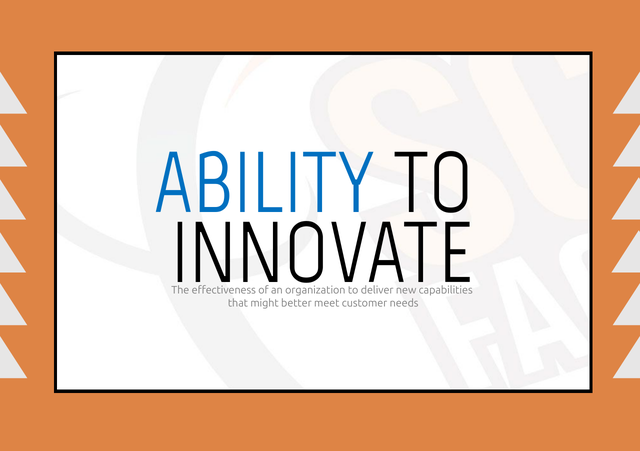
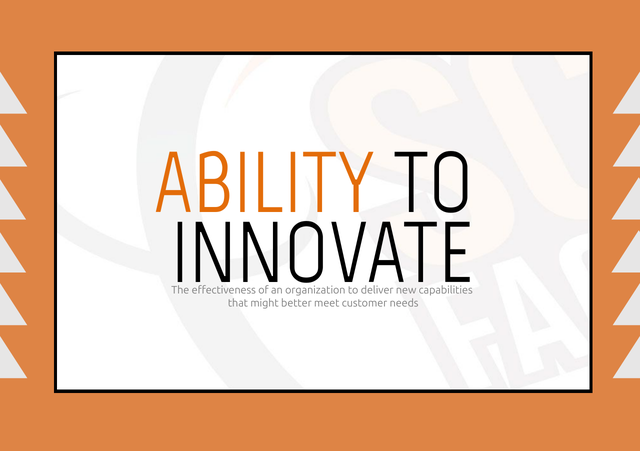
ABILITY colour: blue -> orange
